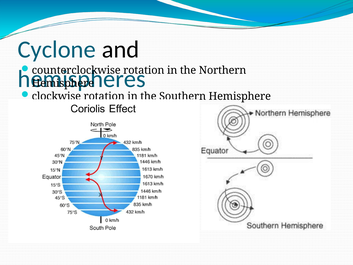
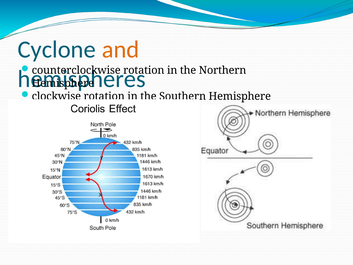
and colour: black -> orange
